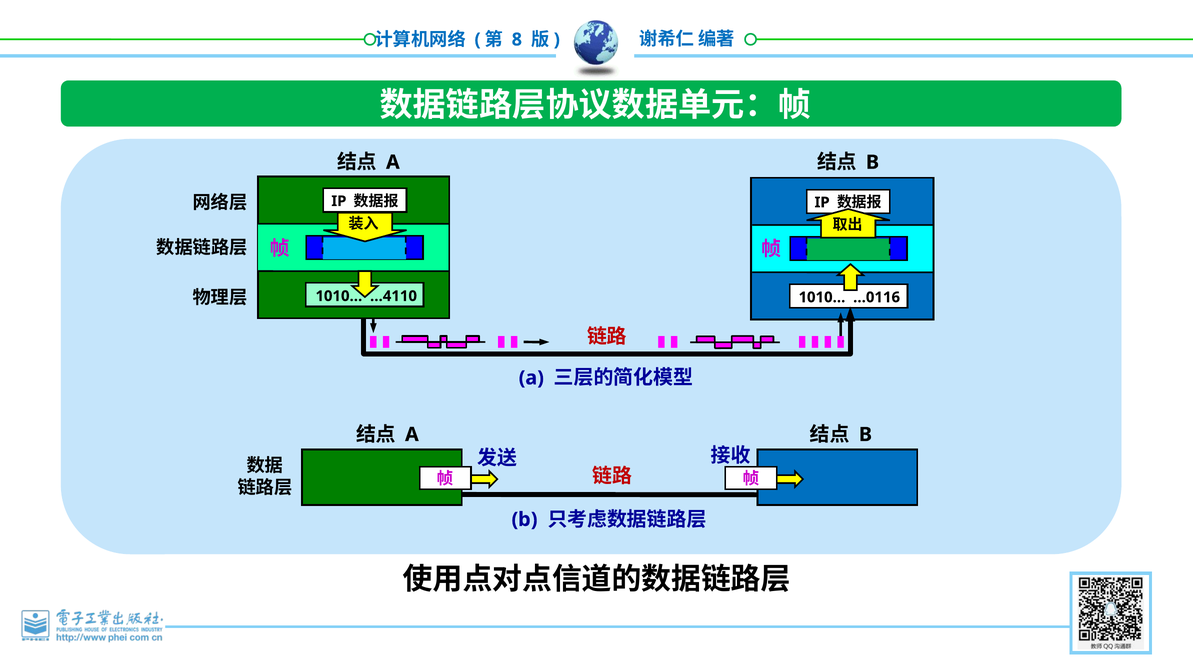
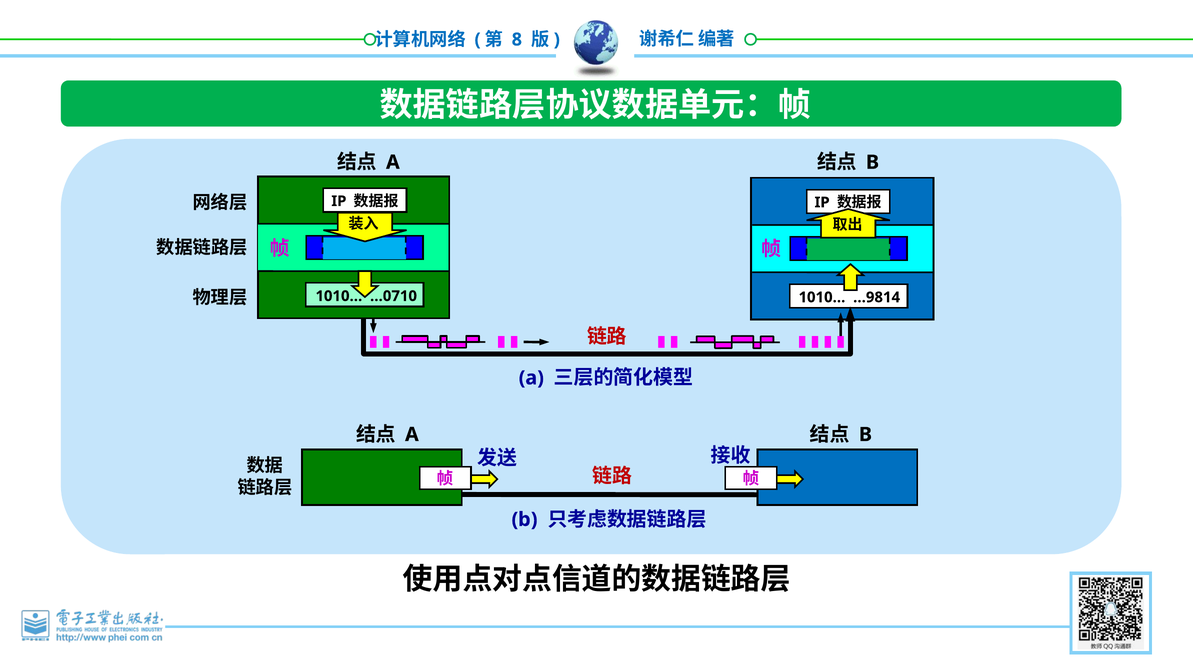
…4110: …4110 -> …0710
…0116: …0116 -> …9814
